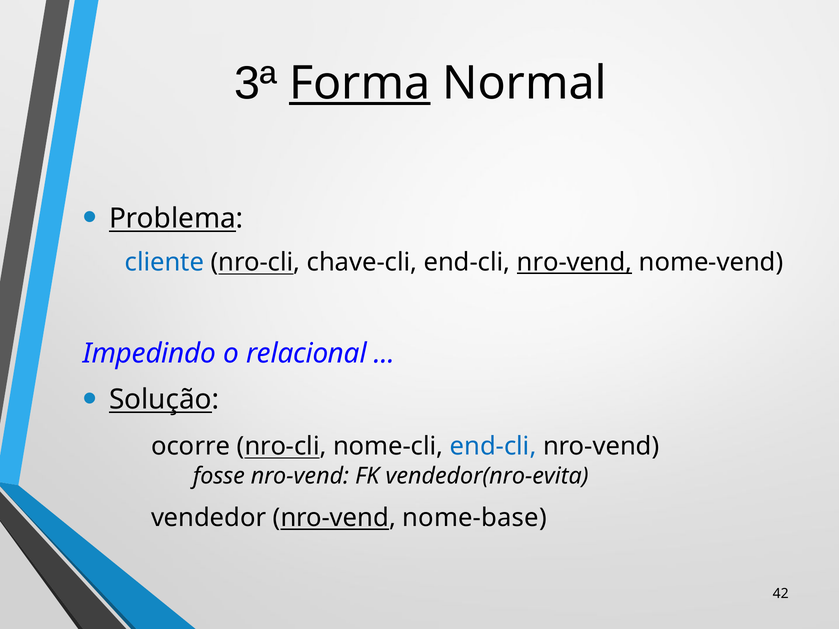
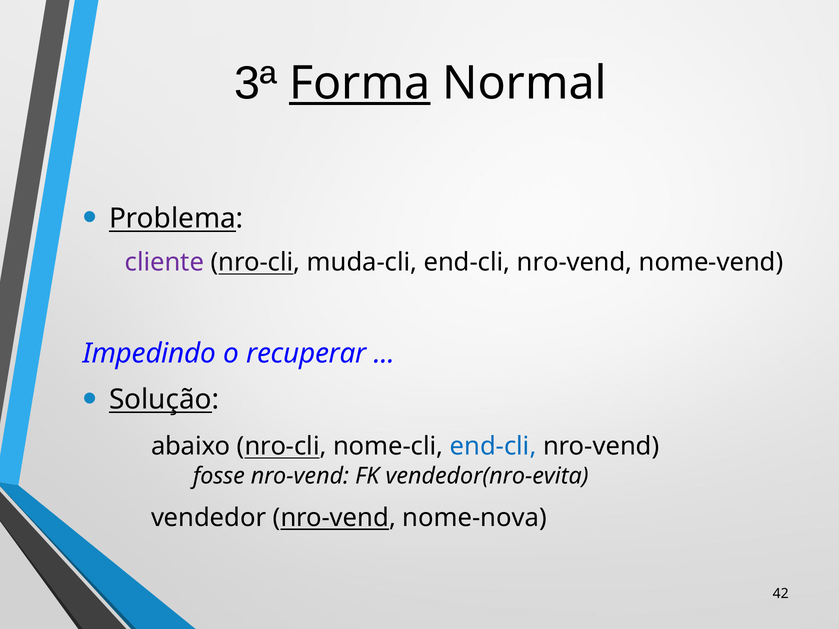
cliente colour: blue -> purple
chave-cli: chave-cli -> muda-cli
nro-vend at (575, 263) underline: present -> none
relacional: relacional -> recuperar
ocorre: ocorre -> abaixo
nome-base: nome-base -> nome-nova
